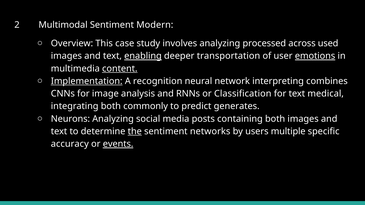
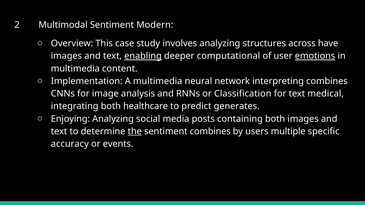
processed: processed -> structures
used: used -> have
transportation: transportation -> computational
content underline: present -> none
Implementation underline: present -> none
A recognition: recognition -> multimedia
commonly: commonly -> healthcare
Neurons: Neurons -> Enjoying
sentiment networks: networks -> combines
events underline: present -> none
